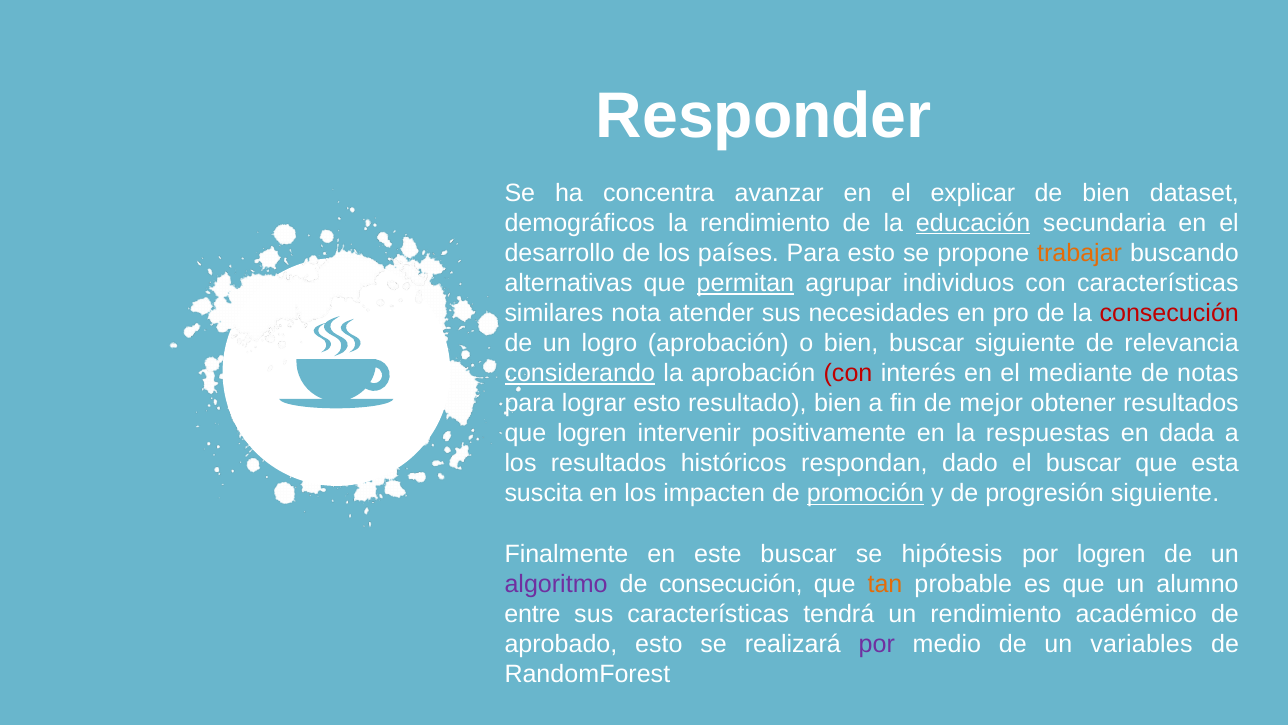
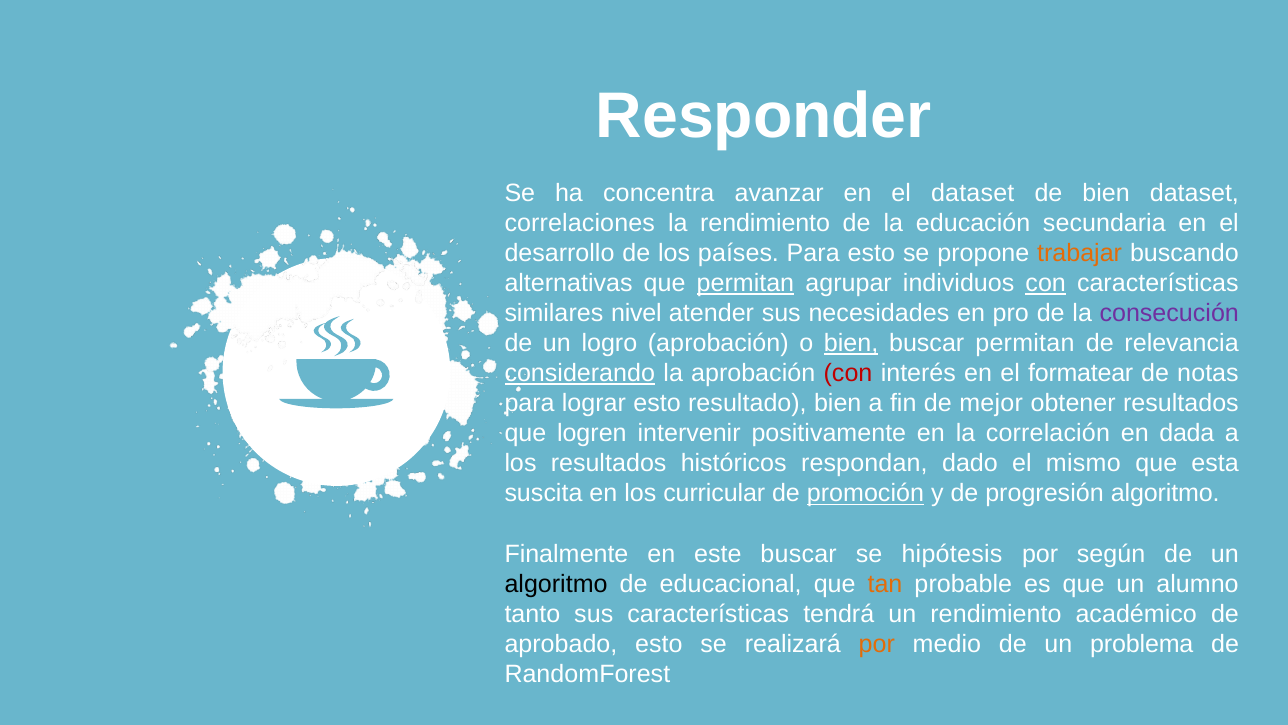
el explicar: explicar -> dataset
demográficos: demográficos -> correlaciones
educación underline: present -> none
con at (1046, 283) underline: none -> present
nota: nota -> nivel
consecución at (1169, 313) colour: red -> purple
bien at (851, 343) underline: none -> present
buscar siguiente: siguiente -> permitan
mediante: mediante -> formatear
respuestas: respuestas -> correlación
el buscar: buscar -> mismo
impacten: impacten -> curricular
progresión siguiente: siguiente -> algoritmo
por logren: logren -> según
algoritmo at (556, 584) colour: purple -> black
de consecución: consecución -> educacional
entre: entre -> tanto
por at (877, 644) colour: purple -> orange
variables: variables -> problema
